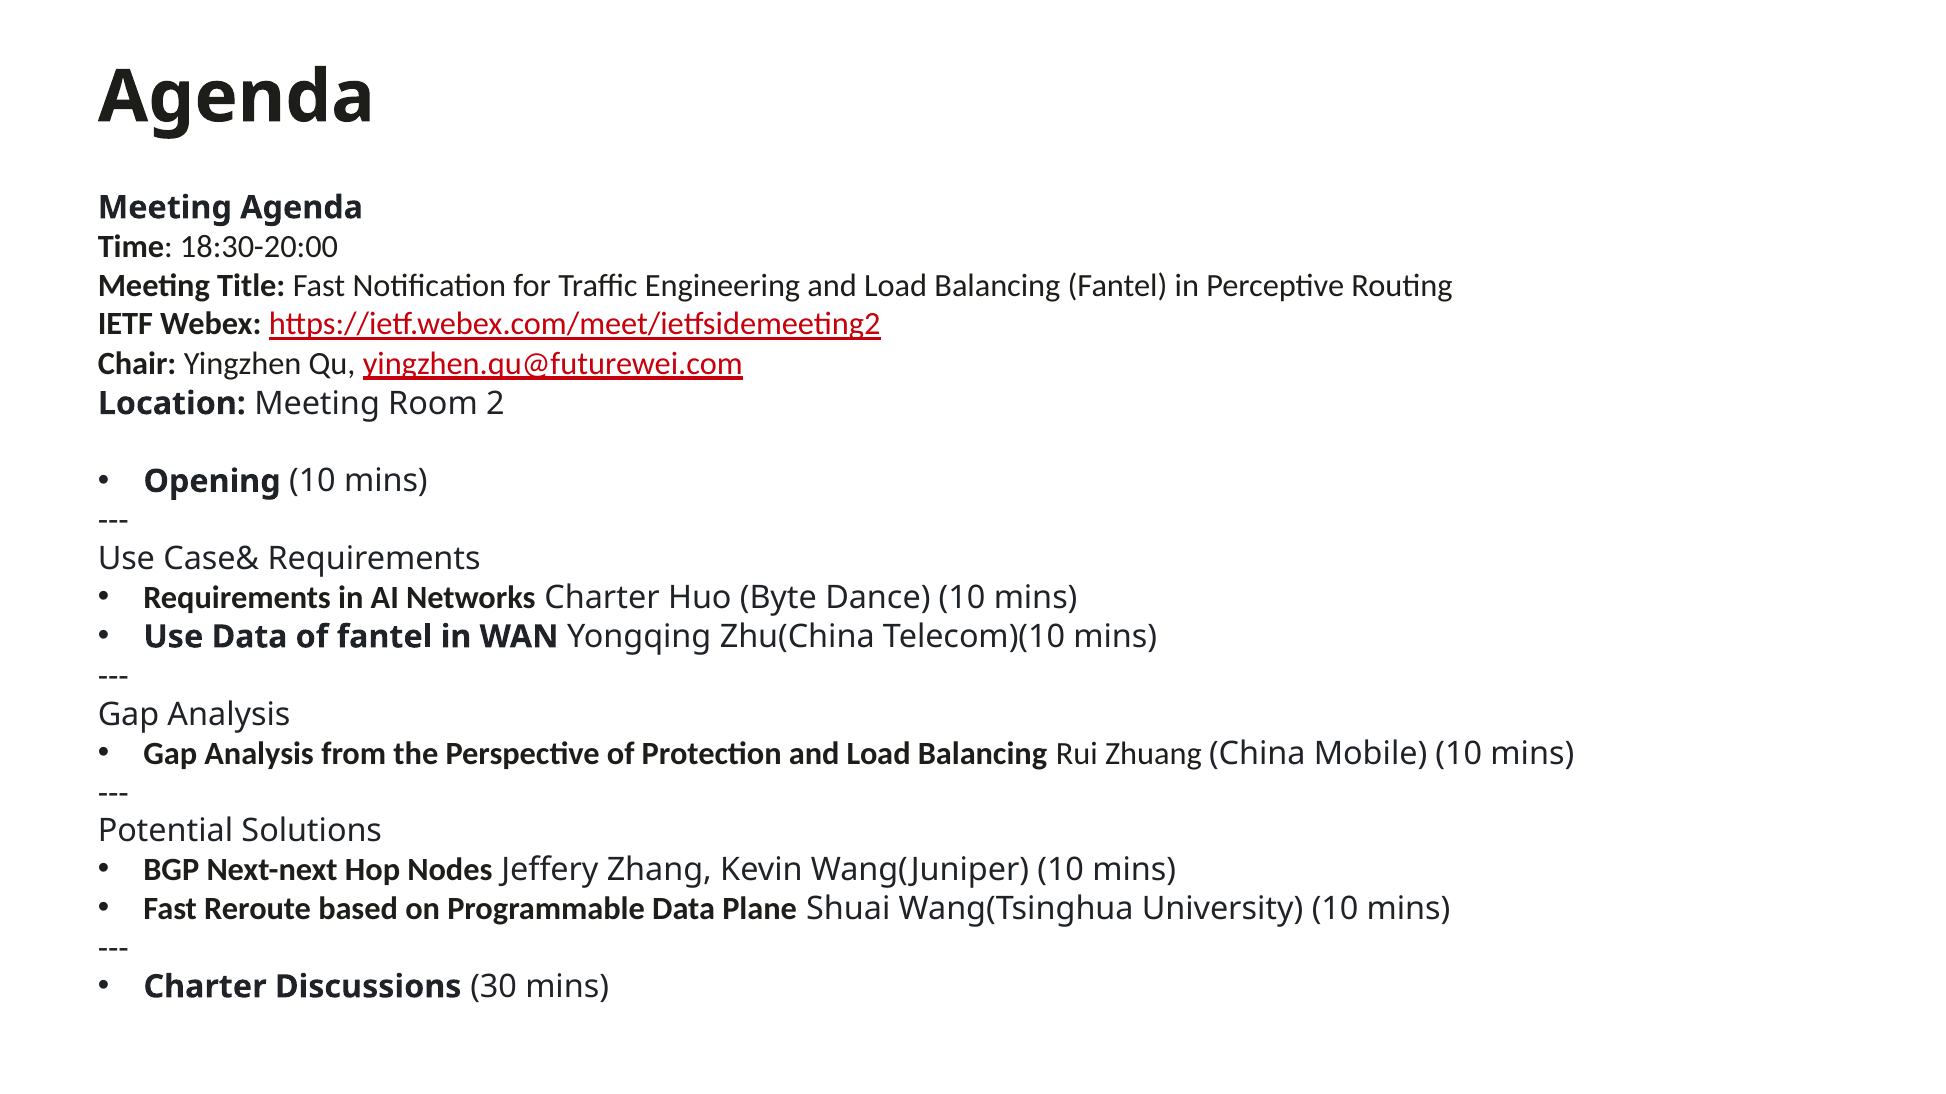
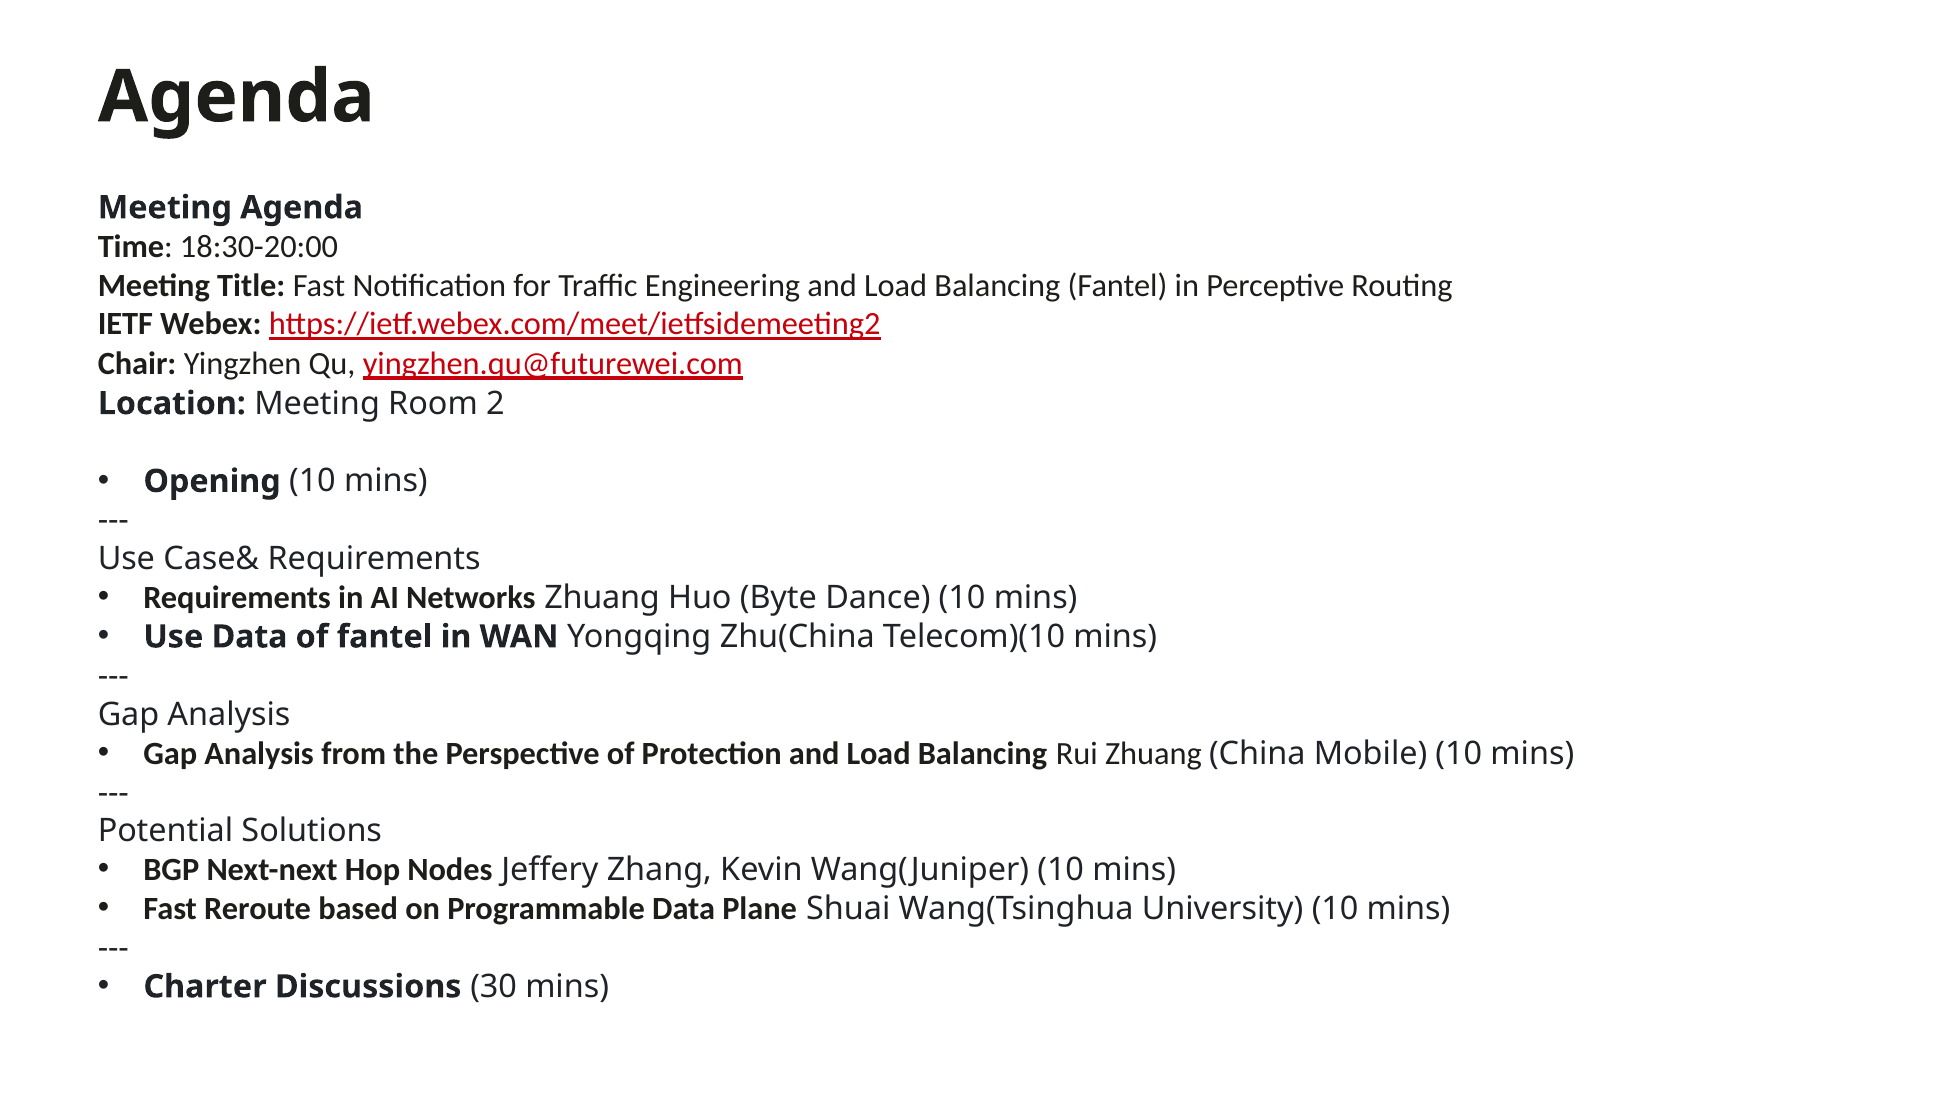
Networks Charter: Charter -> Zhuang
